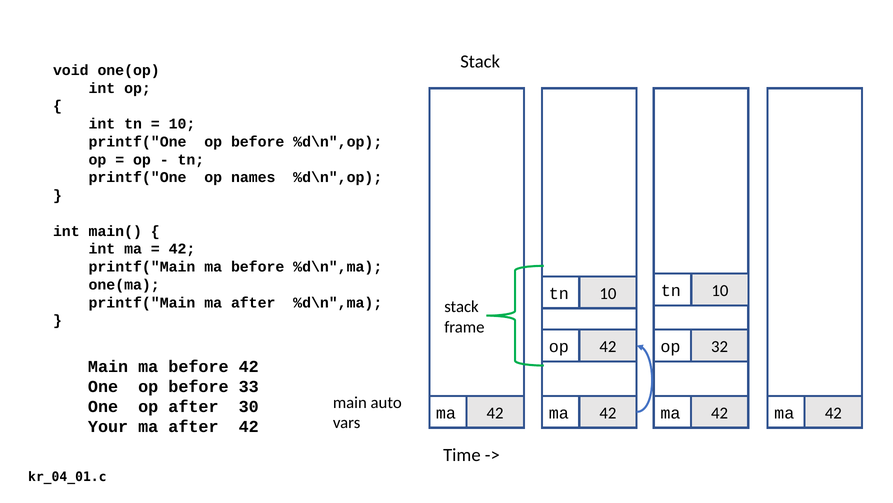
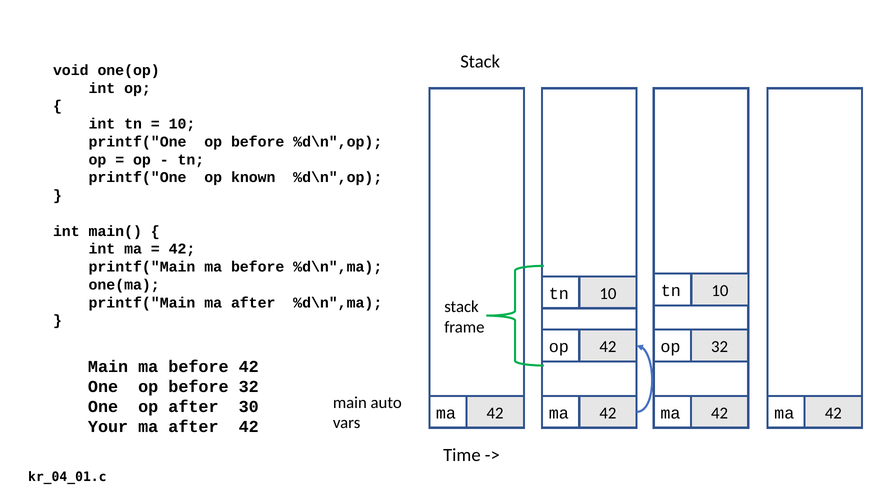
names: names -> known
before 33: 33 -> 32
